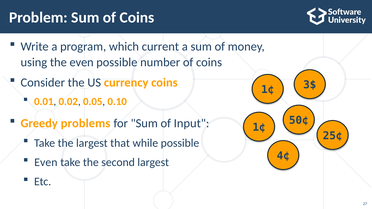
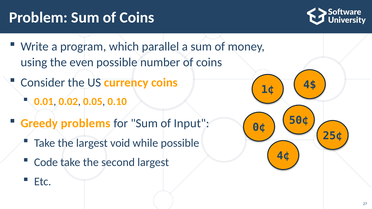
current: current -> parallel
3$: 3$ -> 4$
1¢ at (259, 128): 1¢ -> 0¢
that: that -> void
Even at (46, 162): Even -> Code
